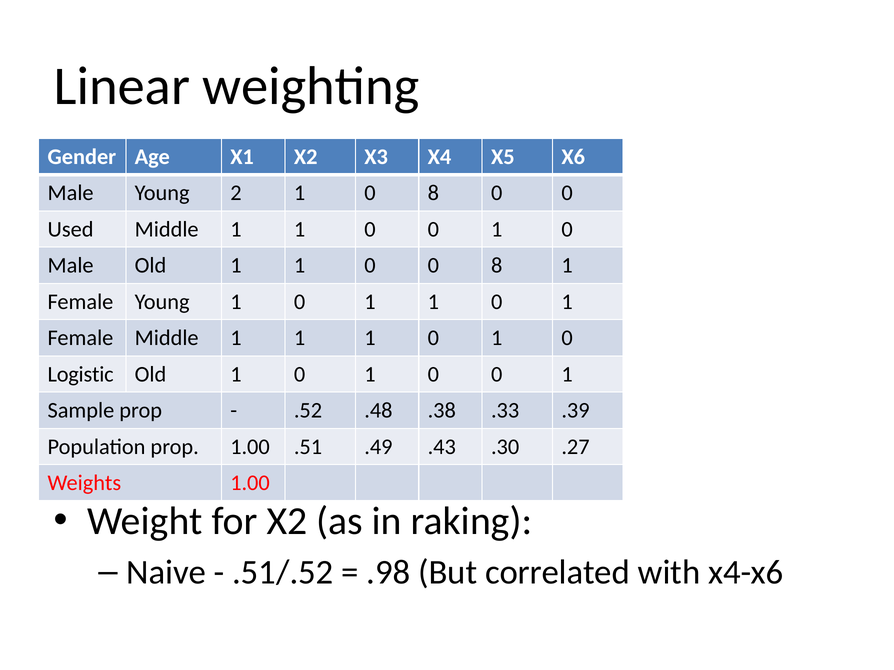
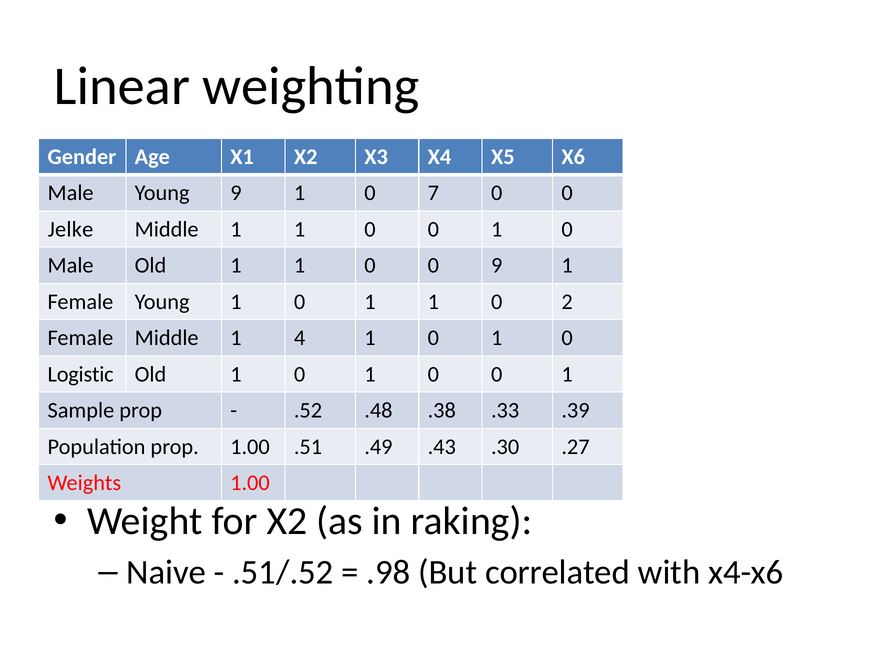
Young 2: 2 -> 9
1 0 8: 8 -> 7
Used: Used -> Jelke
0 0 8: 8 -> 9
1 at (567, 302): 1 -> 2
Female Middle 1 1: 1 -> 4
